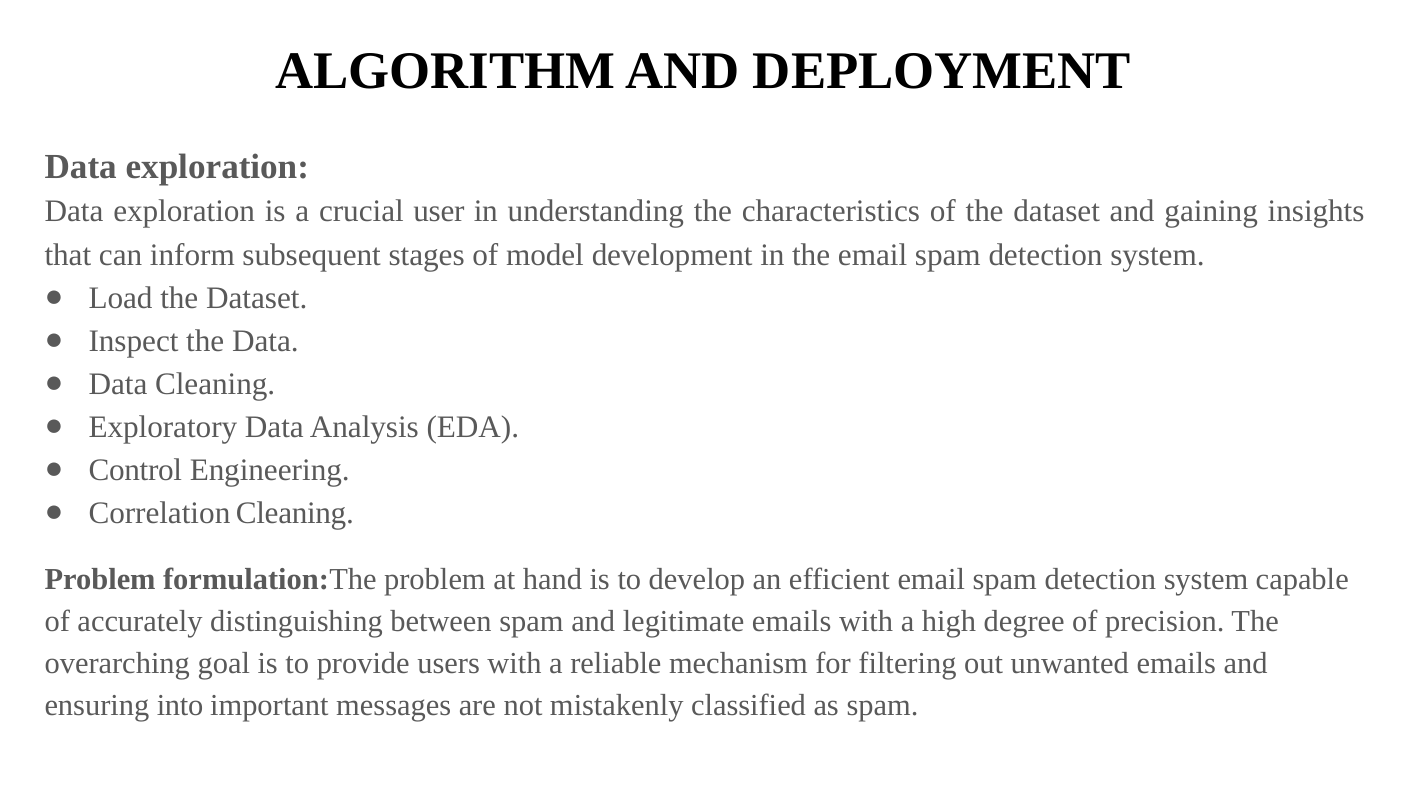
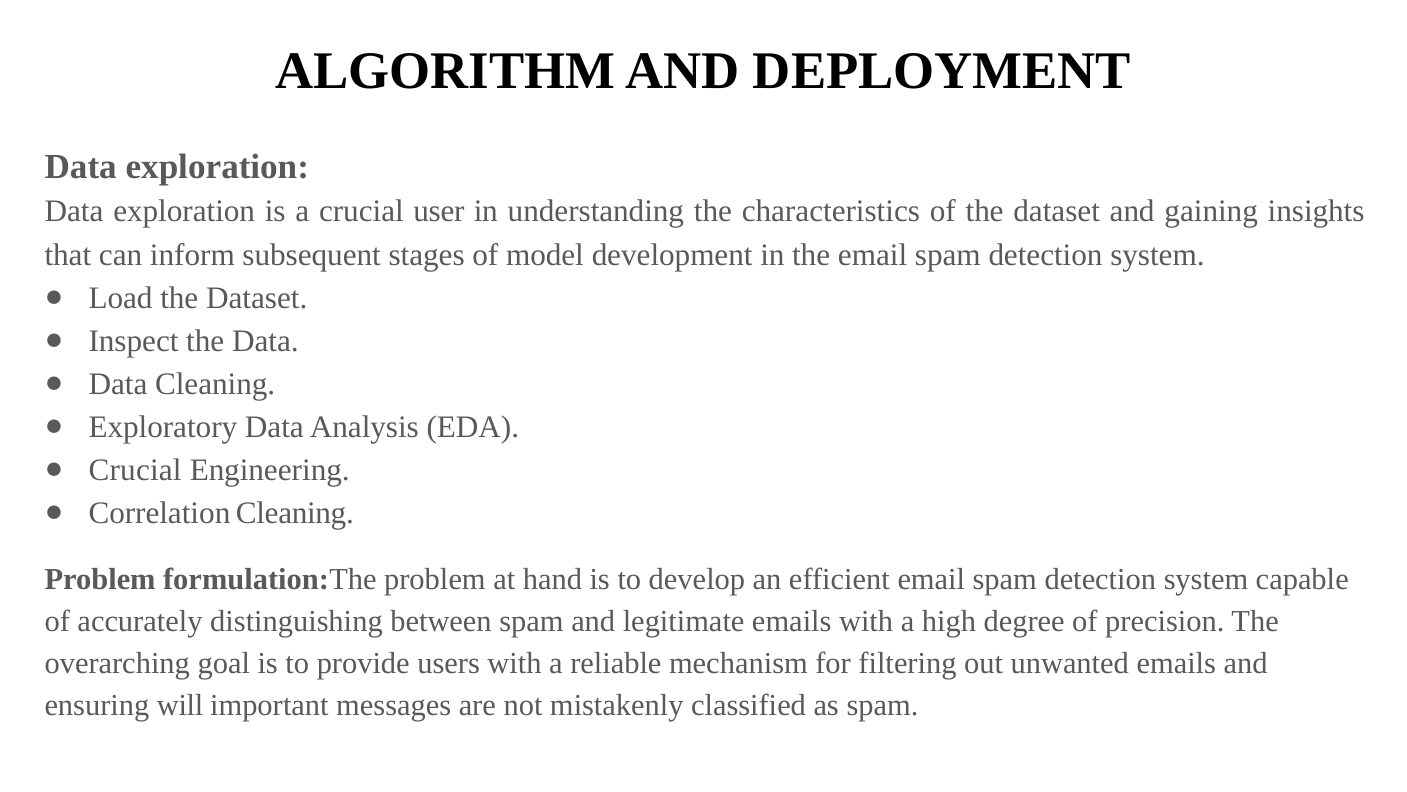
Control at (135, 470): Control -> Crucial
into: into -> will
